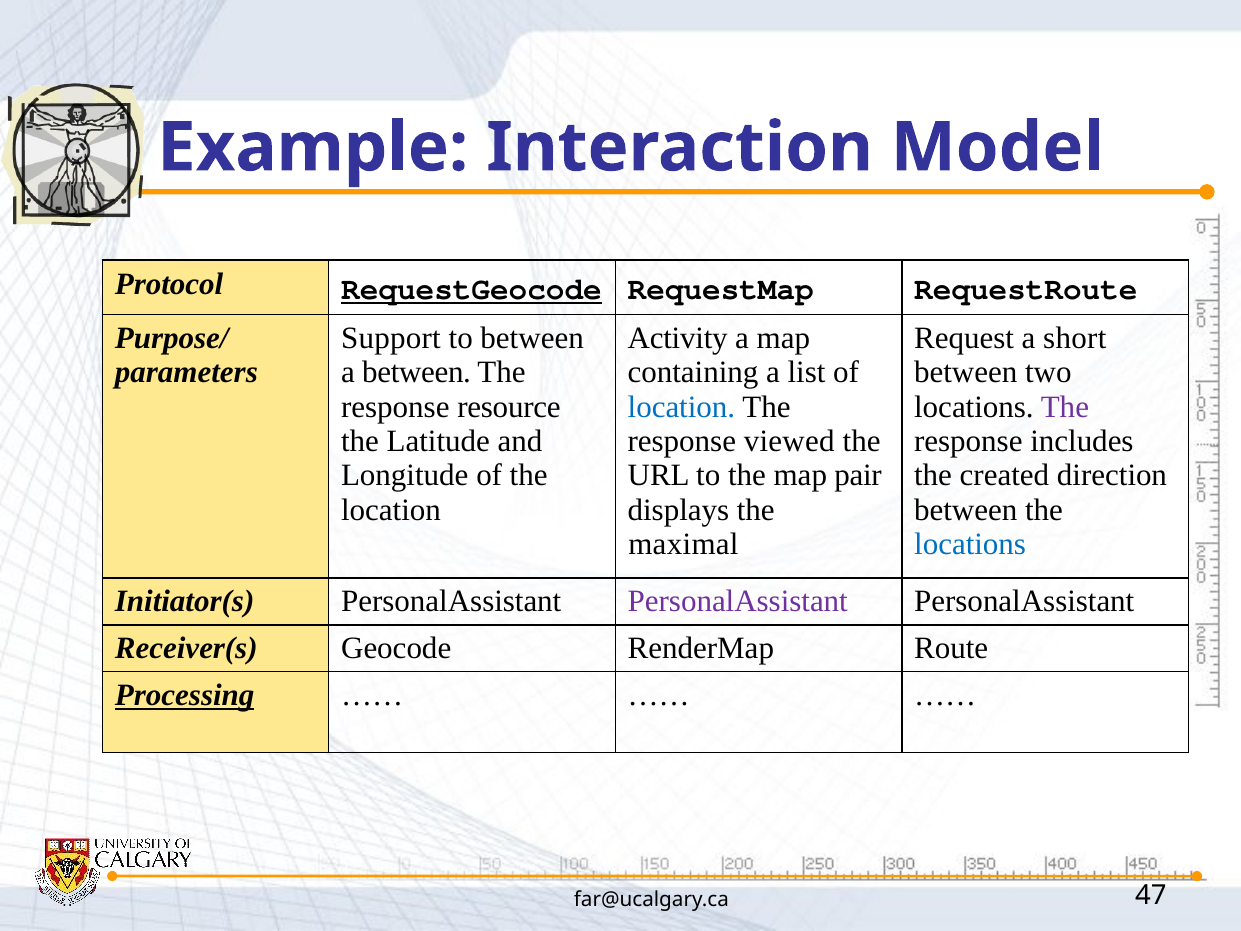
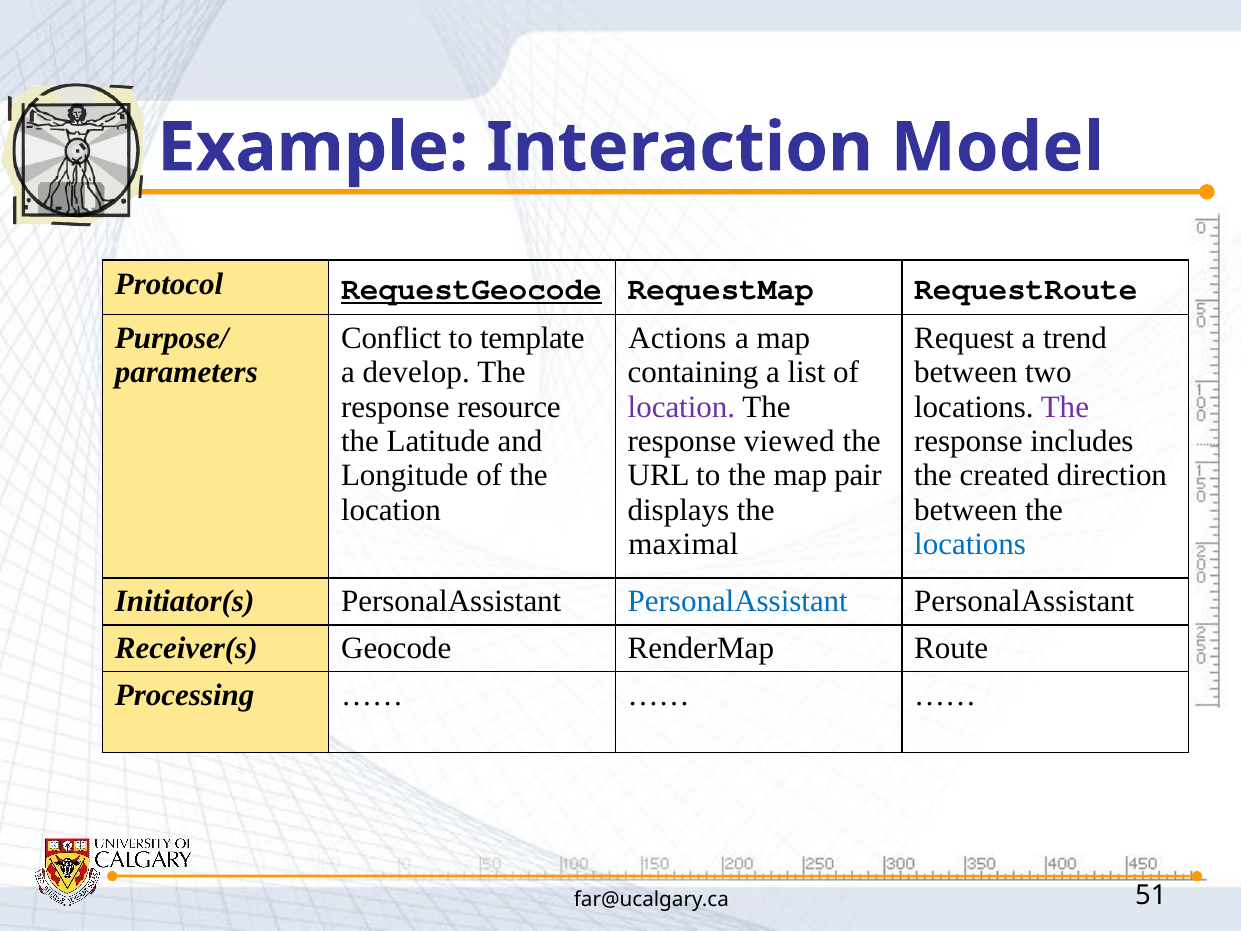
Support: Support -> Conflict
to between: between -> template
Activity: Activity -> Actions
short: short -> trend
a between: between -> develop
location at (681, 407) colour: blue -> purple
PersonalAssistant at (738, 601) colour: purple -> blue
Processing underline: present -> none
47: 47 -> 51
